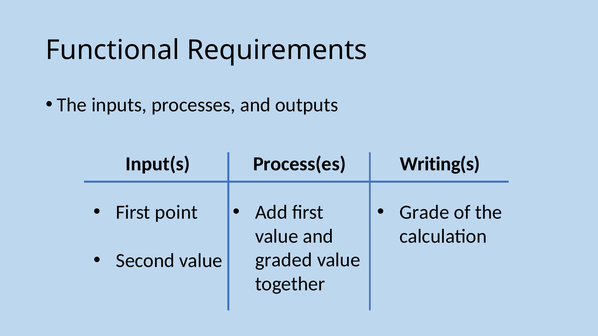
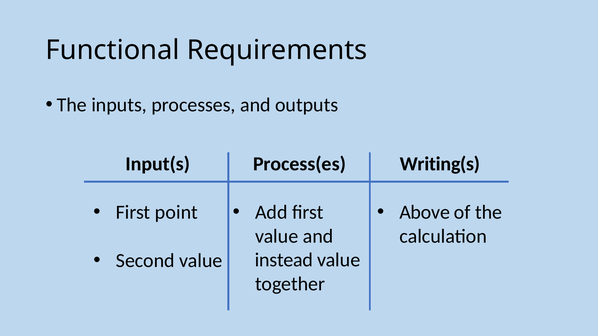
Grade: Grade -> Above
graded: graded -> instead
